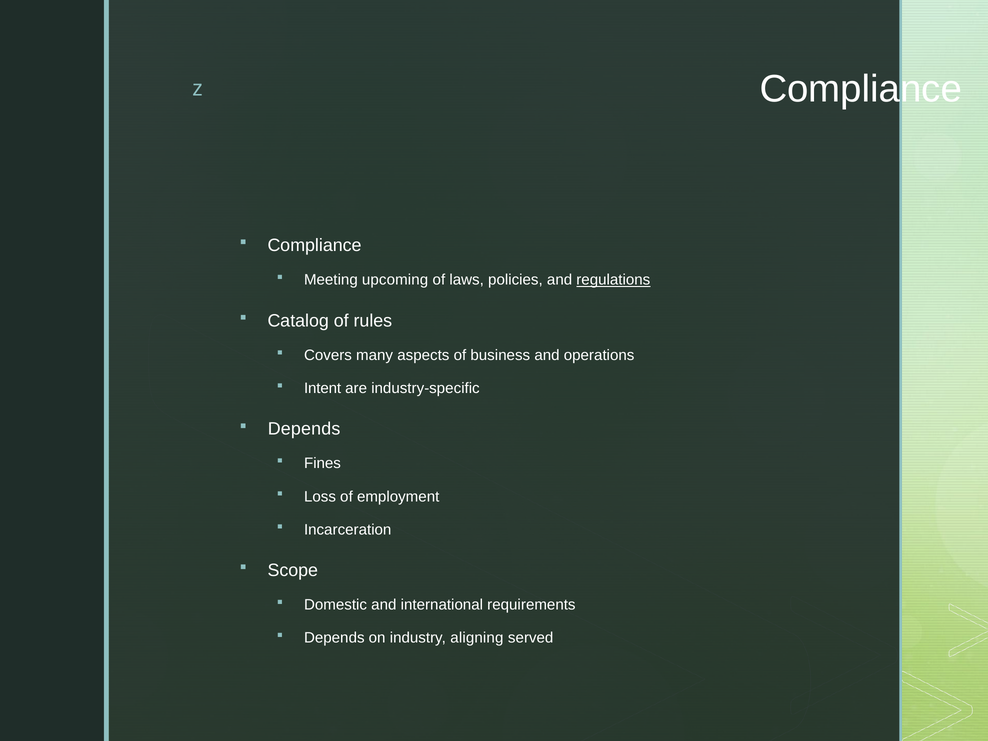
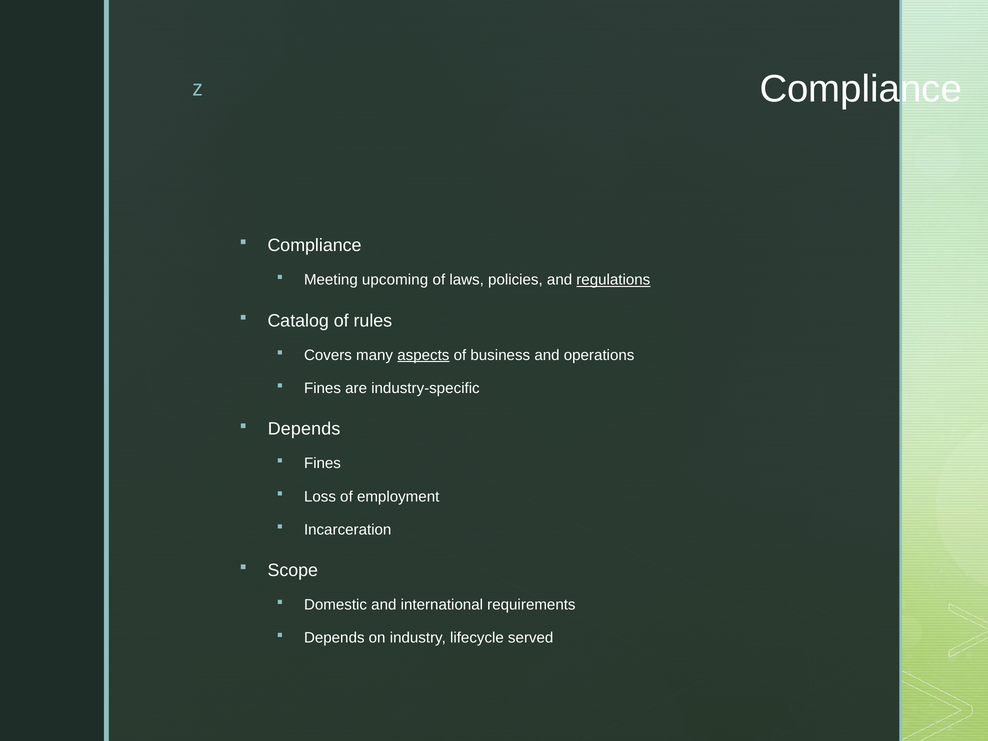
aspects underline: none -> present
Intent at (323, 388): Intent -> Fines
aligning: aligning -> lifecycle
